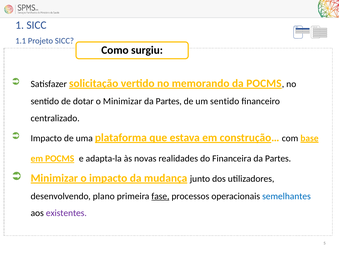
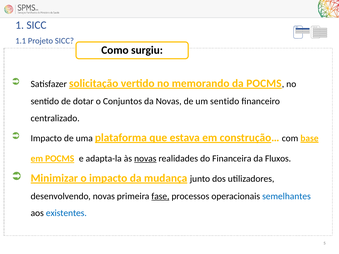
o Minimizar: Minimizar -> Conjuntos
Partes at (169, 101): Partes -> Novas
novas at (145, 159) underline: none -> present
Partes at (278, 159): Partes -> Fluxos
desenvolvendo plano: plano -> novas
existentes colour: purple -> blue
